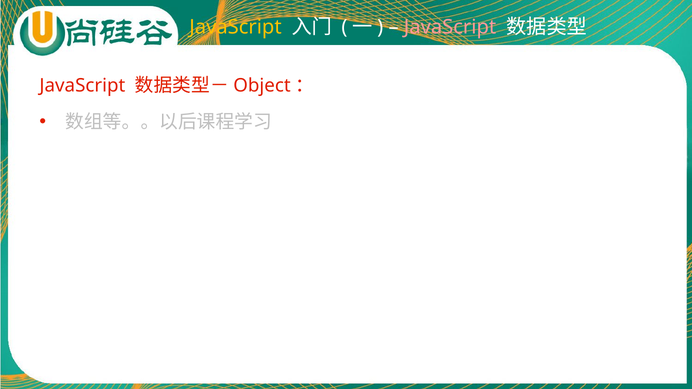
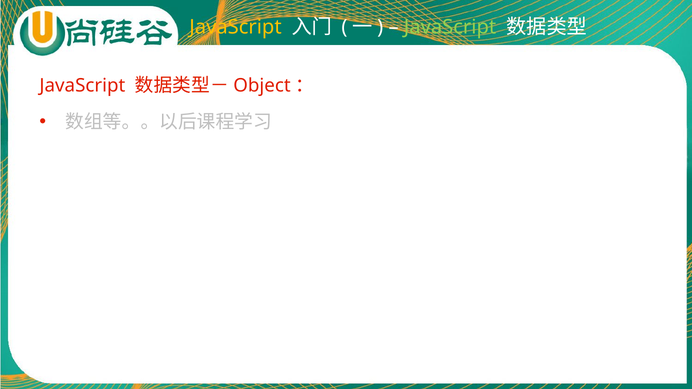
JavaScript at (450, 27) colour: pink -> light green
